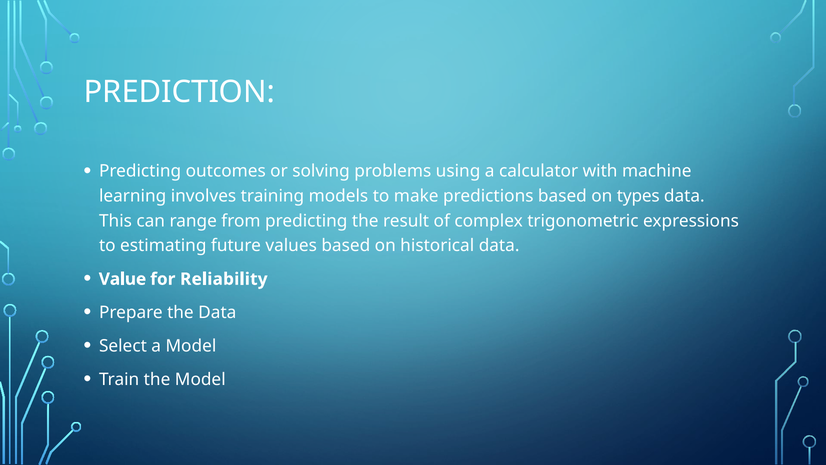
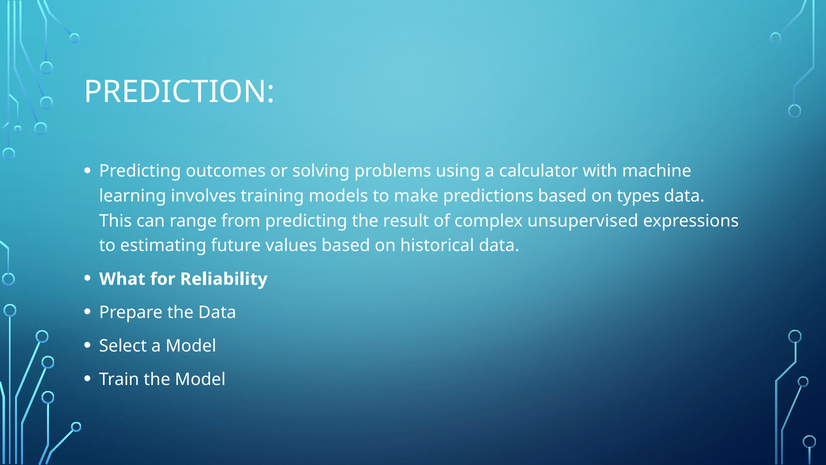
trigonometric: trigonometric -> unsupervised
Value: Value -> What
